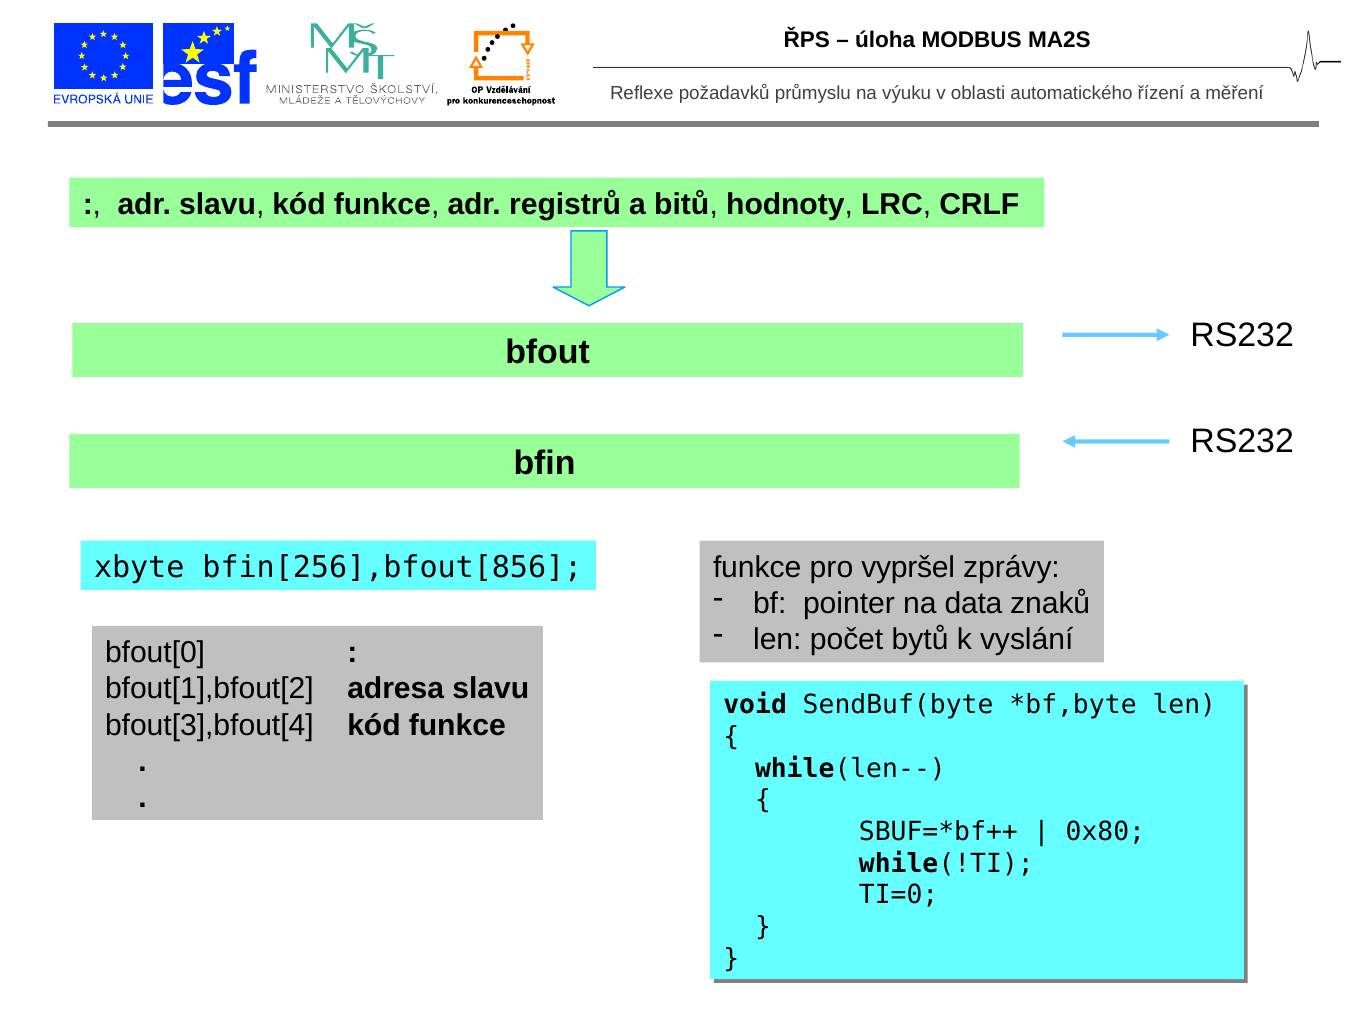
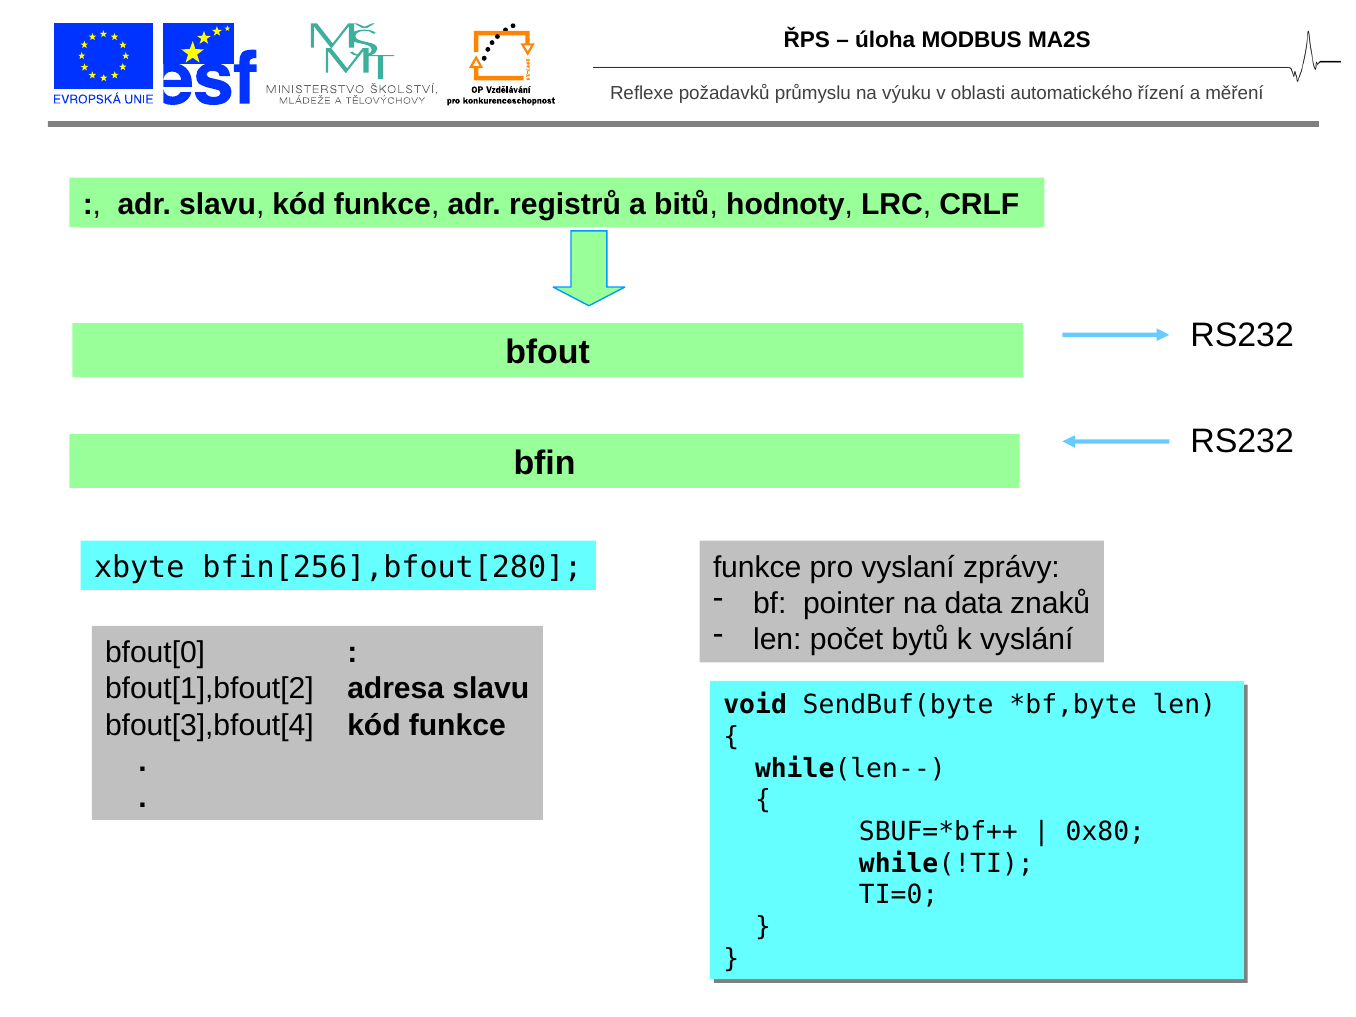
vypršel: vypršel -> vyslaní
bfin[256],bfout[856: bfin[256],bfout[856 -> bfin[256],bfout[280
